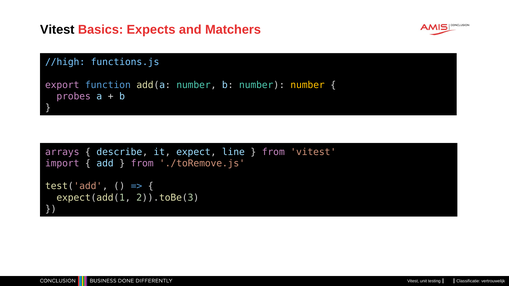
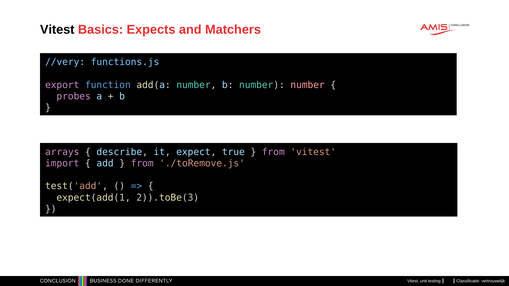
//high: //high -> //very
number at (308, 85) colour: yellow -> pink
line: line -> true
